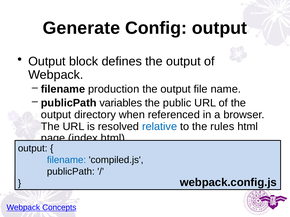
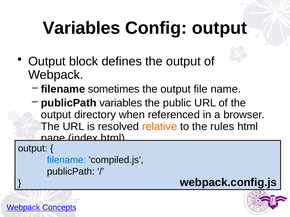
Generate at (81, 28): Generate -> Variables
production: production -> sometimes
relative colour: blue -> orange
